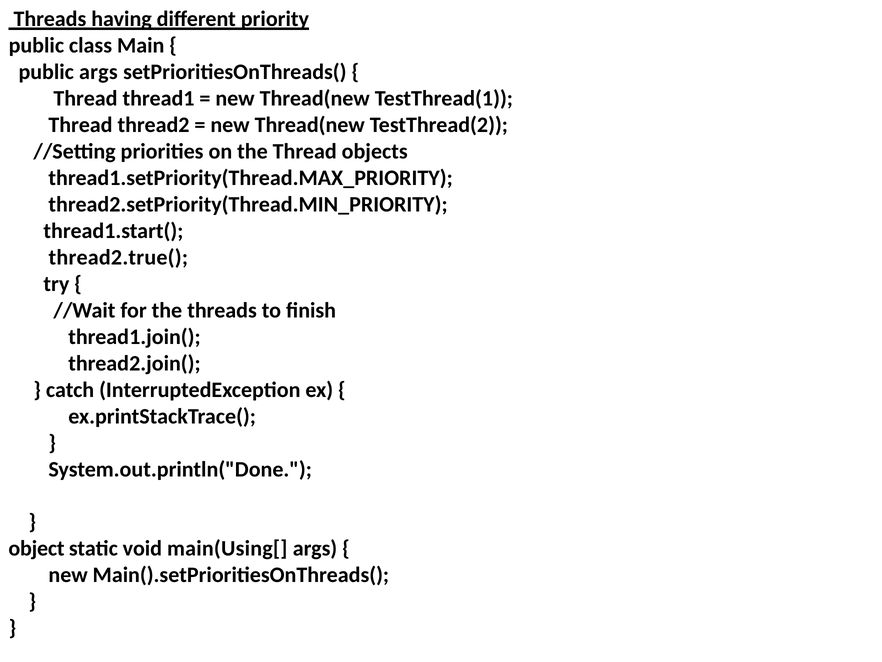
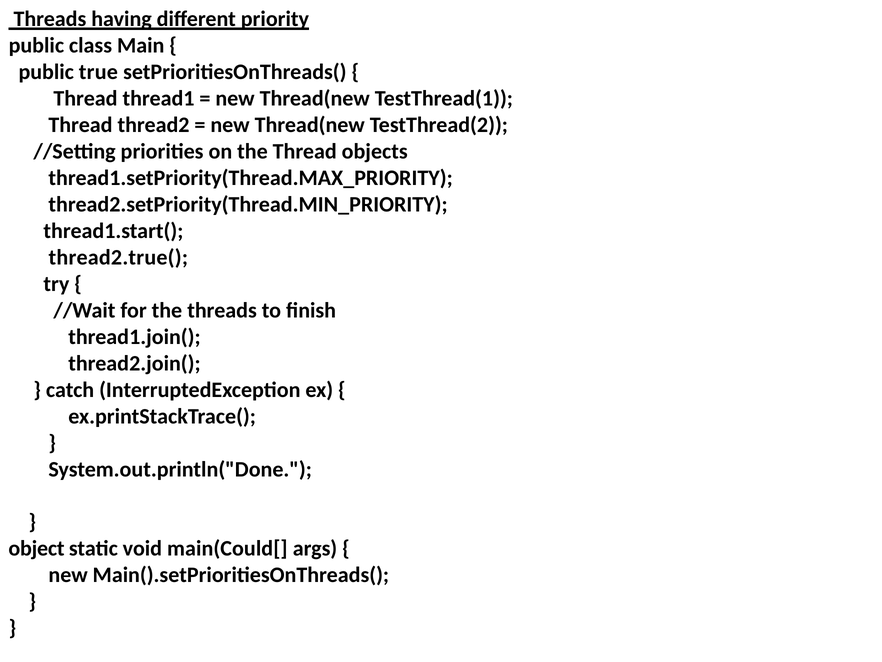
public args: args -> true
main(Using[: main(Using[ -> main(Could[
